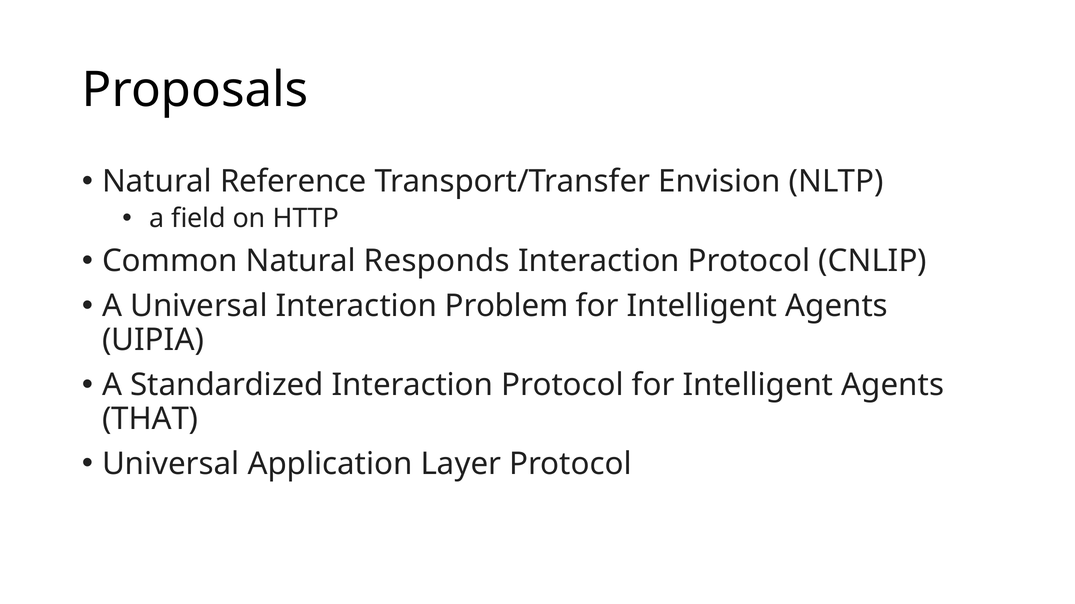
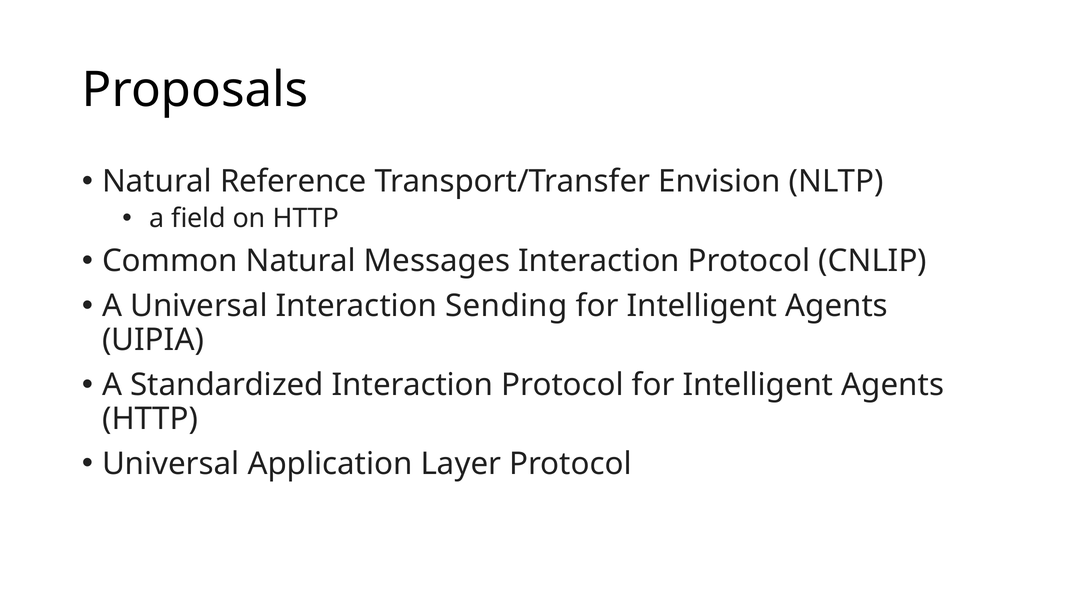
Responds: Responds -> Messages
Problem: Problem -> Sending
THAT at (150, 419): THAT -> HTTP
